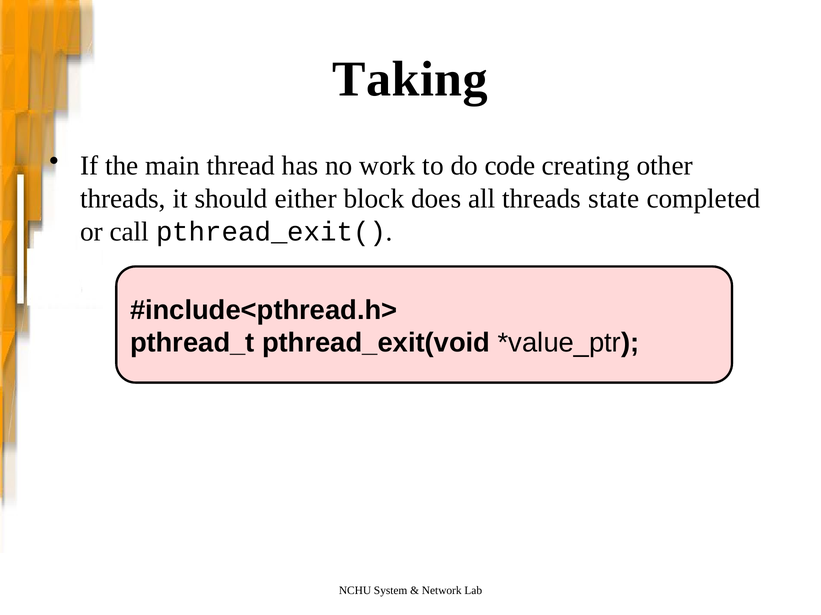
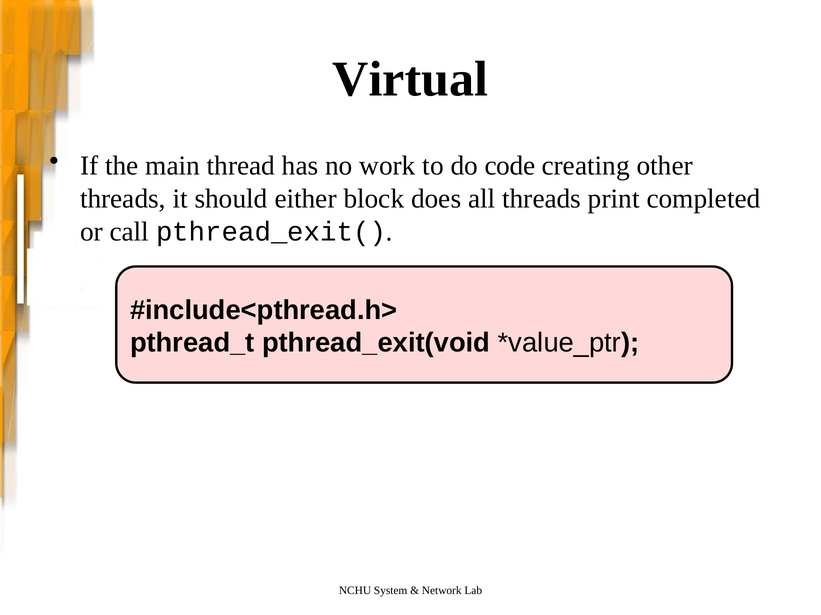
Taking: Taking -> Virtual
state: state -> print
